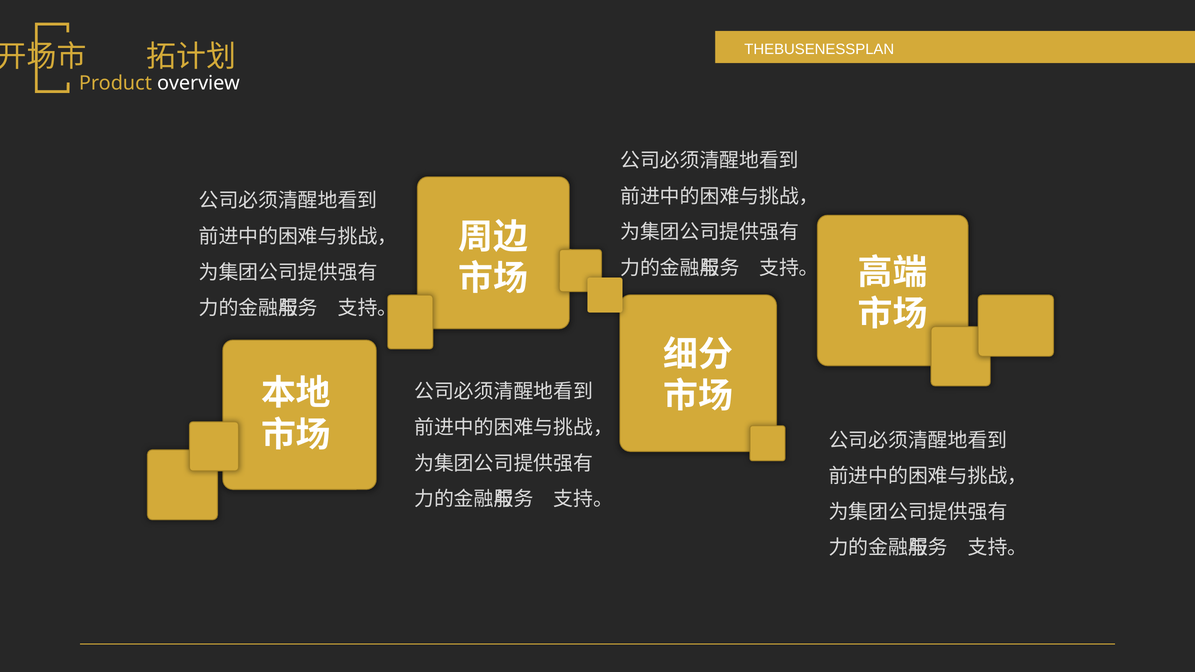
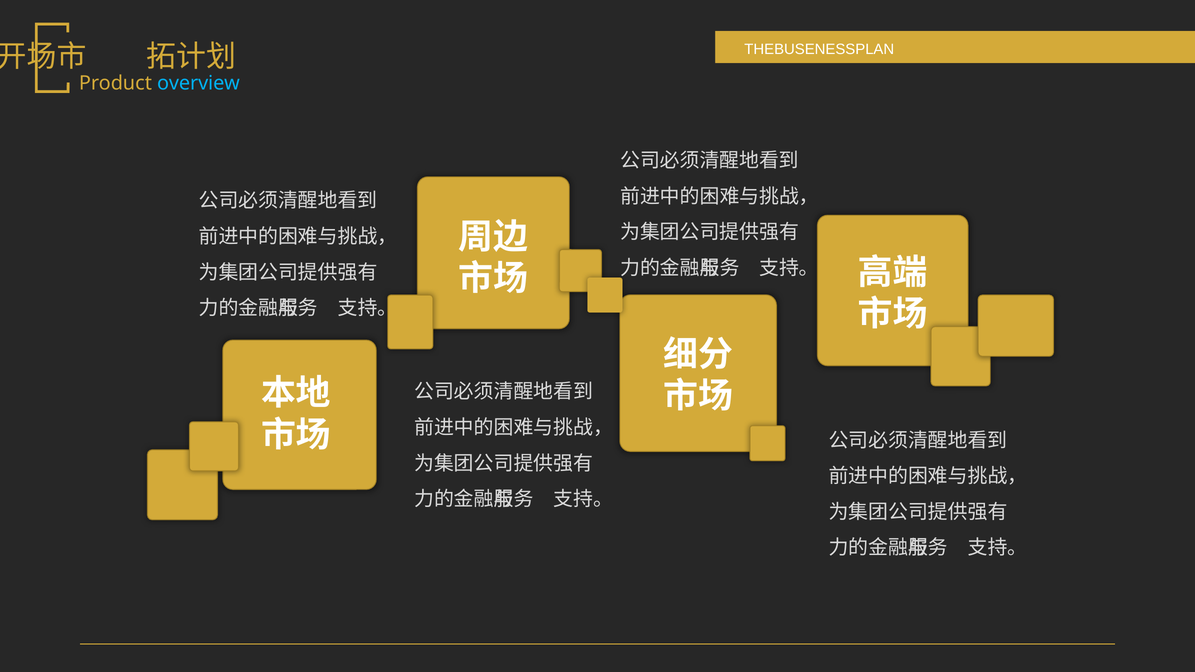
overview colour: white -> light blue
